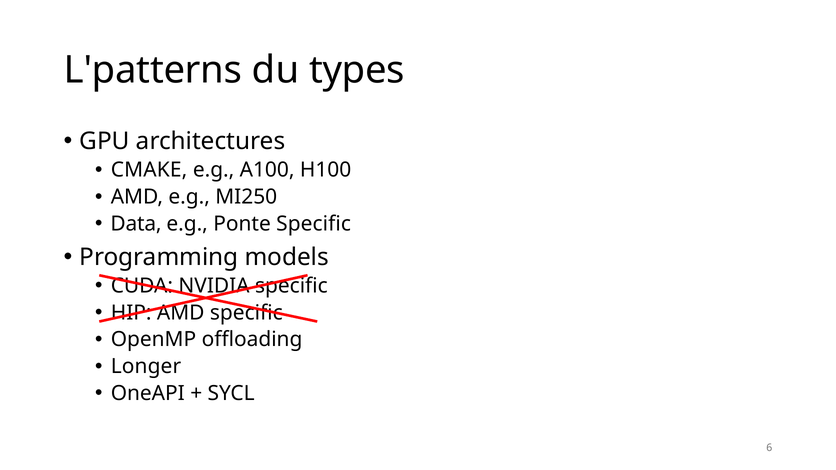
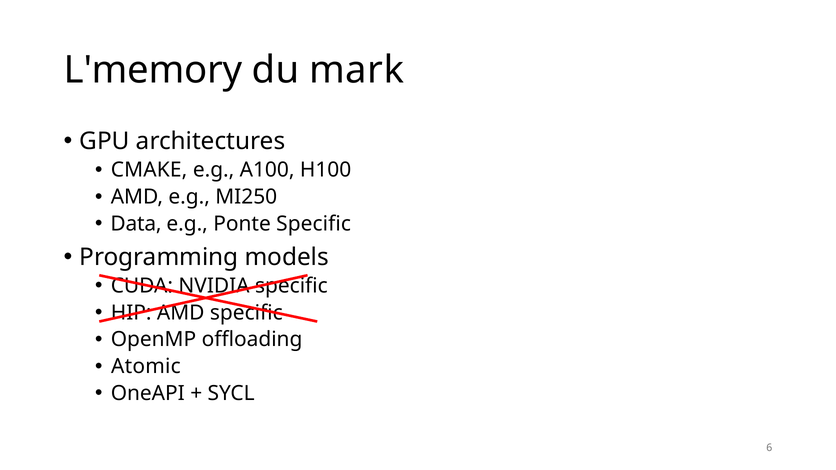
L'patterns: L'patterns -> L'memory
types: types -> mark
Longer: Longer -> Atomic
